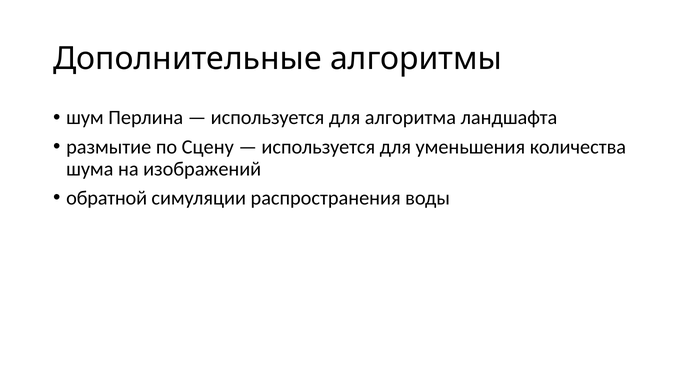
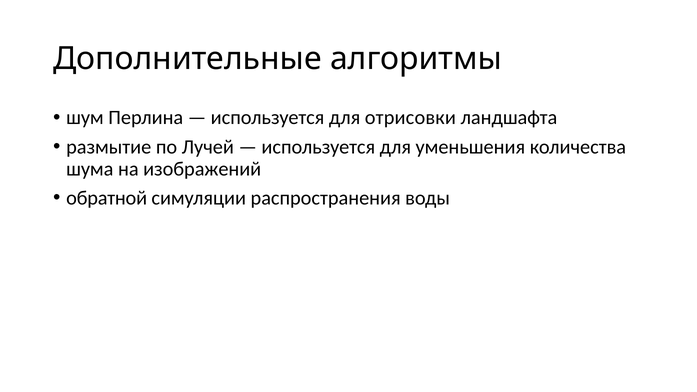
алгоритма: алгоритма -> отрисовки
Сцену: Сцену -> Лучей
